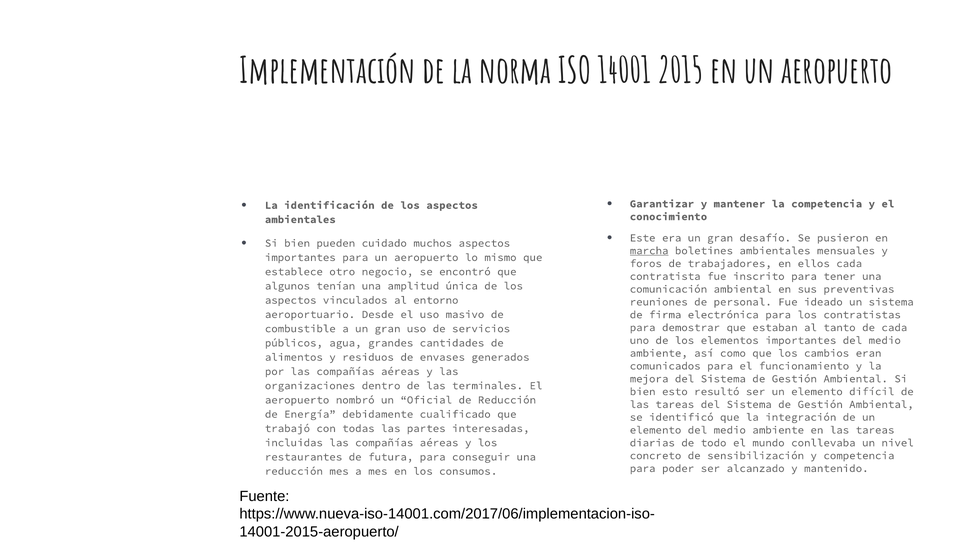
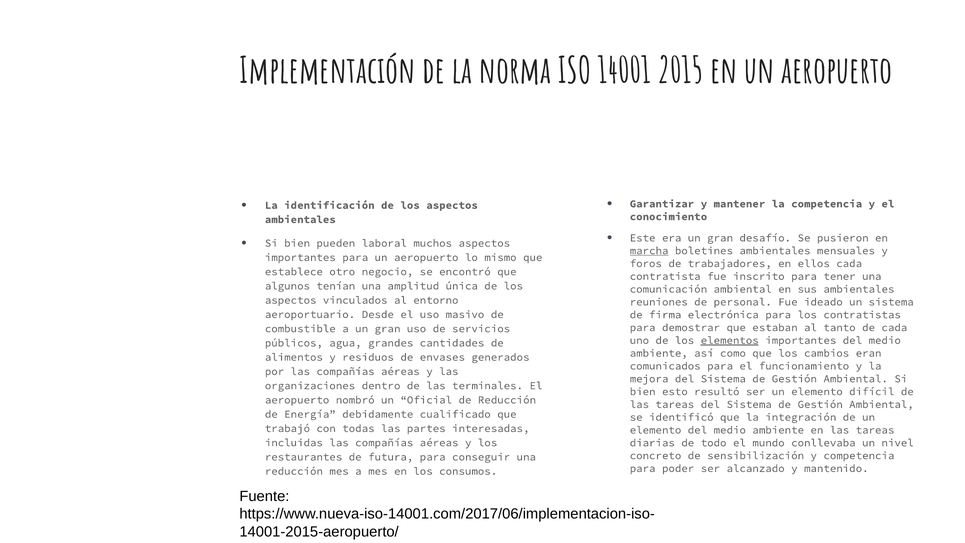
cuidado: cuidado -> laboral
sus preventivas: preventivas -> ambientales
elementos underline: none -> present
